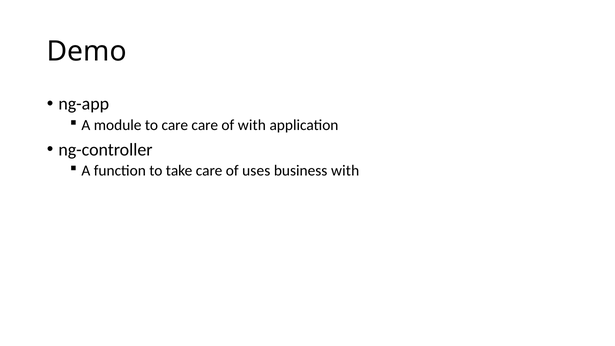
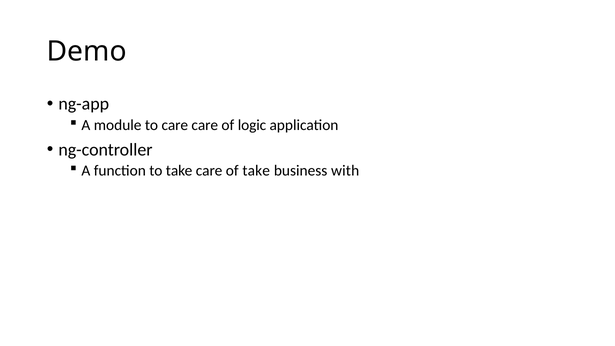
of with: with -> logic
of uses: uses -> take
